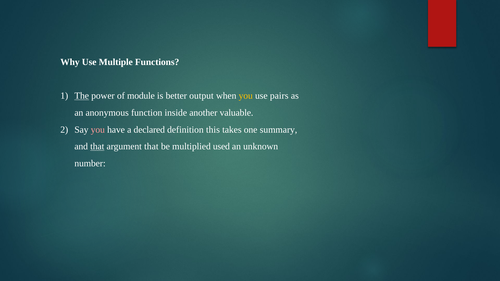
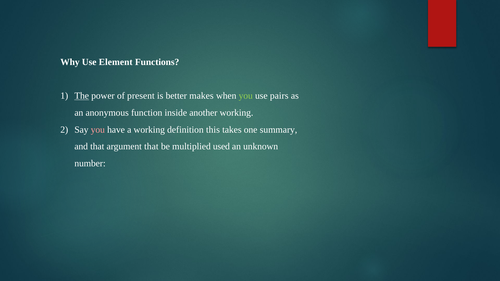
Multiple: Multiple -> Element
module: module -> present
output: output -> makes
you at (246, 96) colour: yellow -> light green
another valuable: valuable -> working
a declared: declared -> working
that at (97, 147) underline: present -> none
